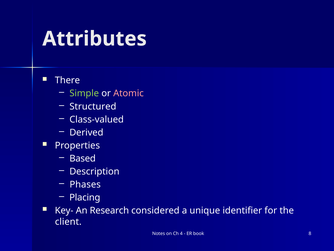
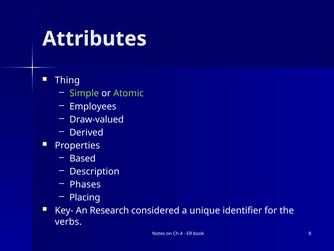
There: There -> Thing
Atomic colour: pink -> light green
Structured: Structured -> Employees
Class-valued: Class-valued -> Draw-valued
client: client -> verbs
